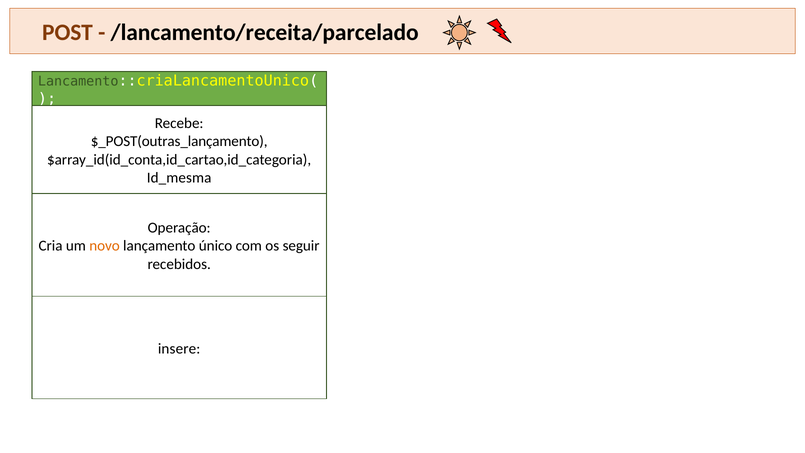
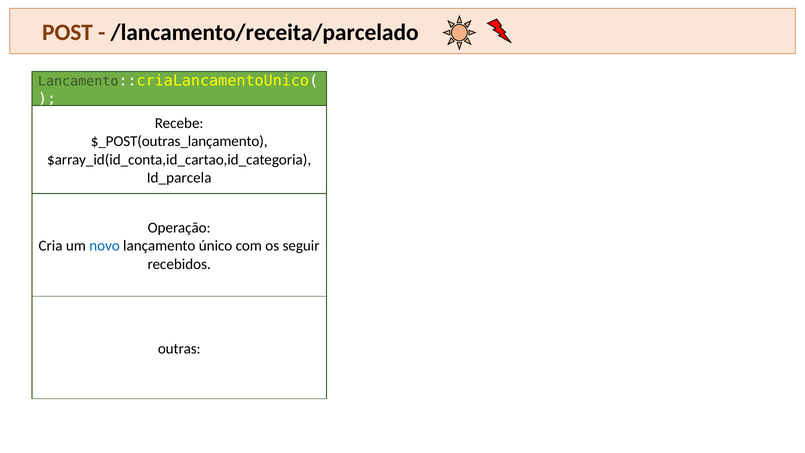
Id_mesma: Id_mesma -> Id_parcela
novo colour: orange -> blue
insere: insere -> outras
